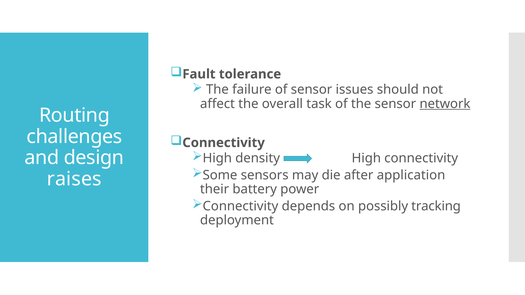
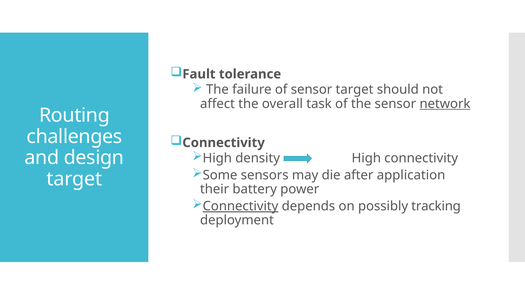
sensor issues: issues -> target
raises at (74, 179): raises -> target
Connectivity at (240, 206) underline: none -> present
